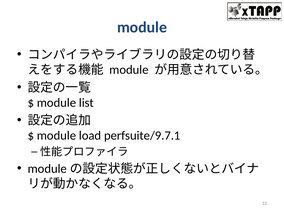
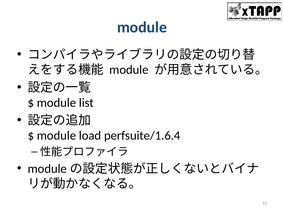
perfsuite/9.7.1: perfsuite/9.7.1 -> perfsuite/1.6.4
